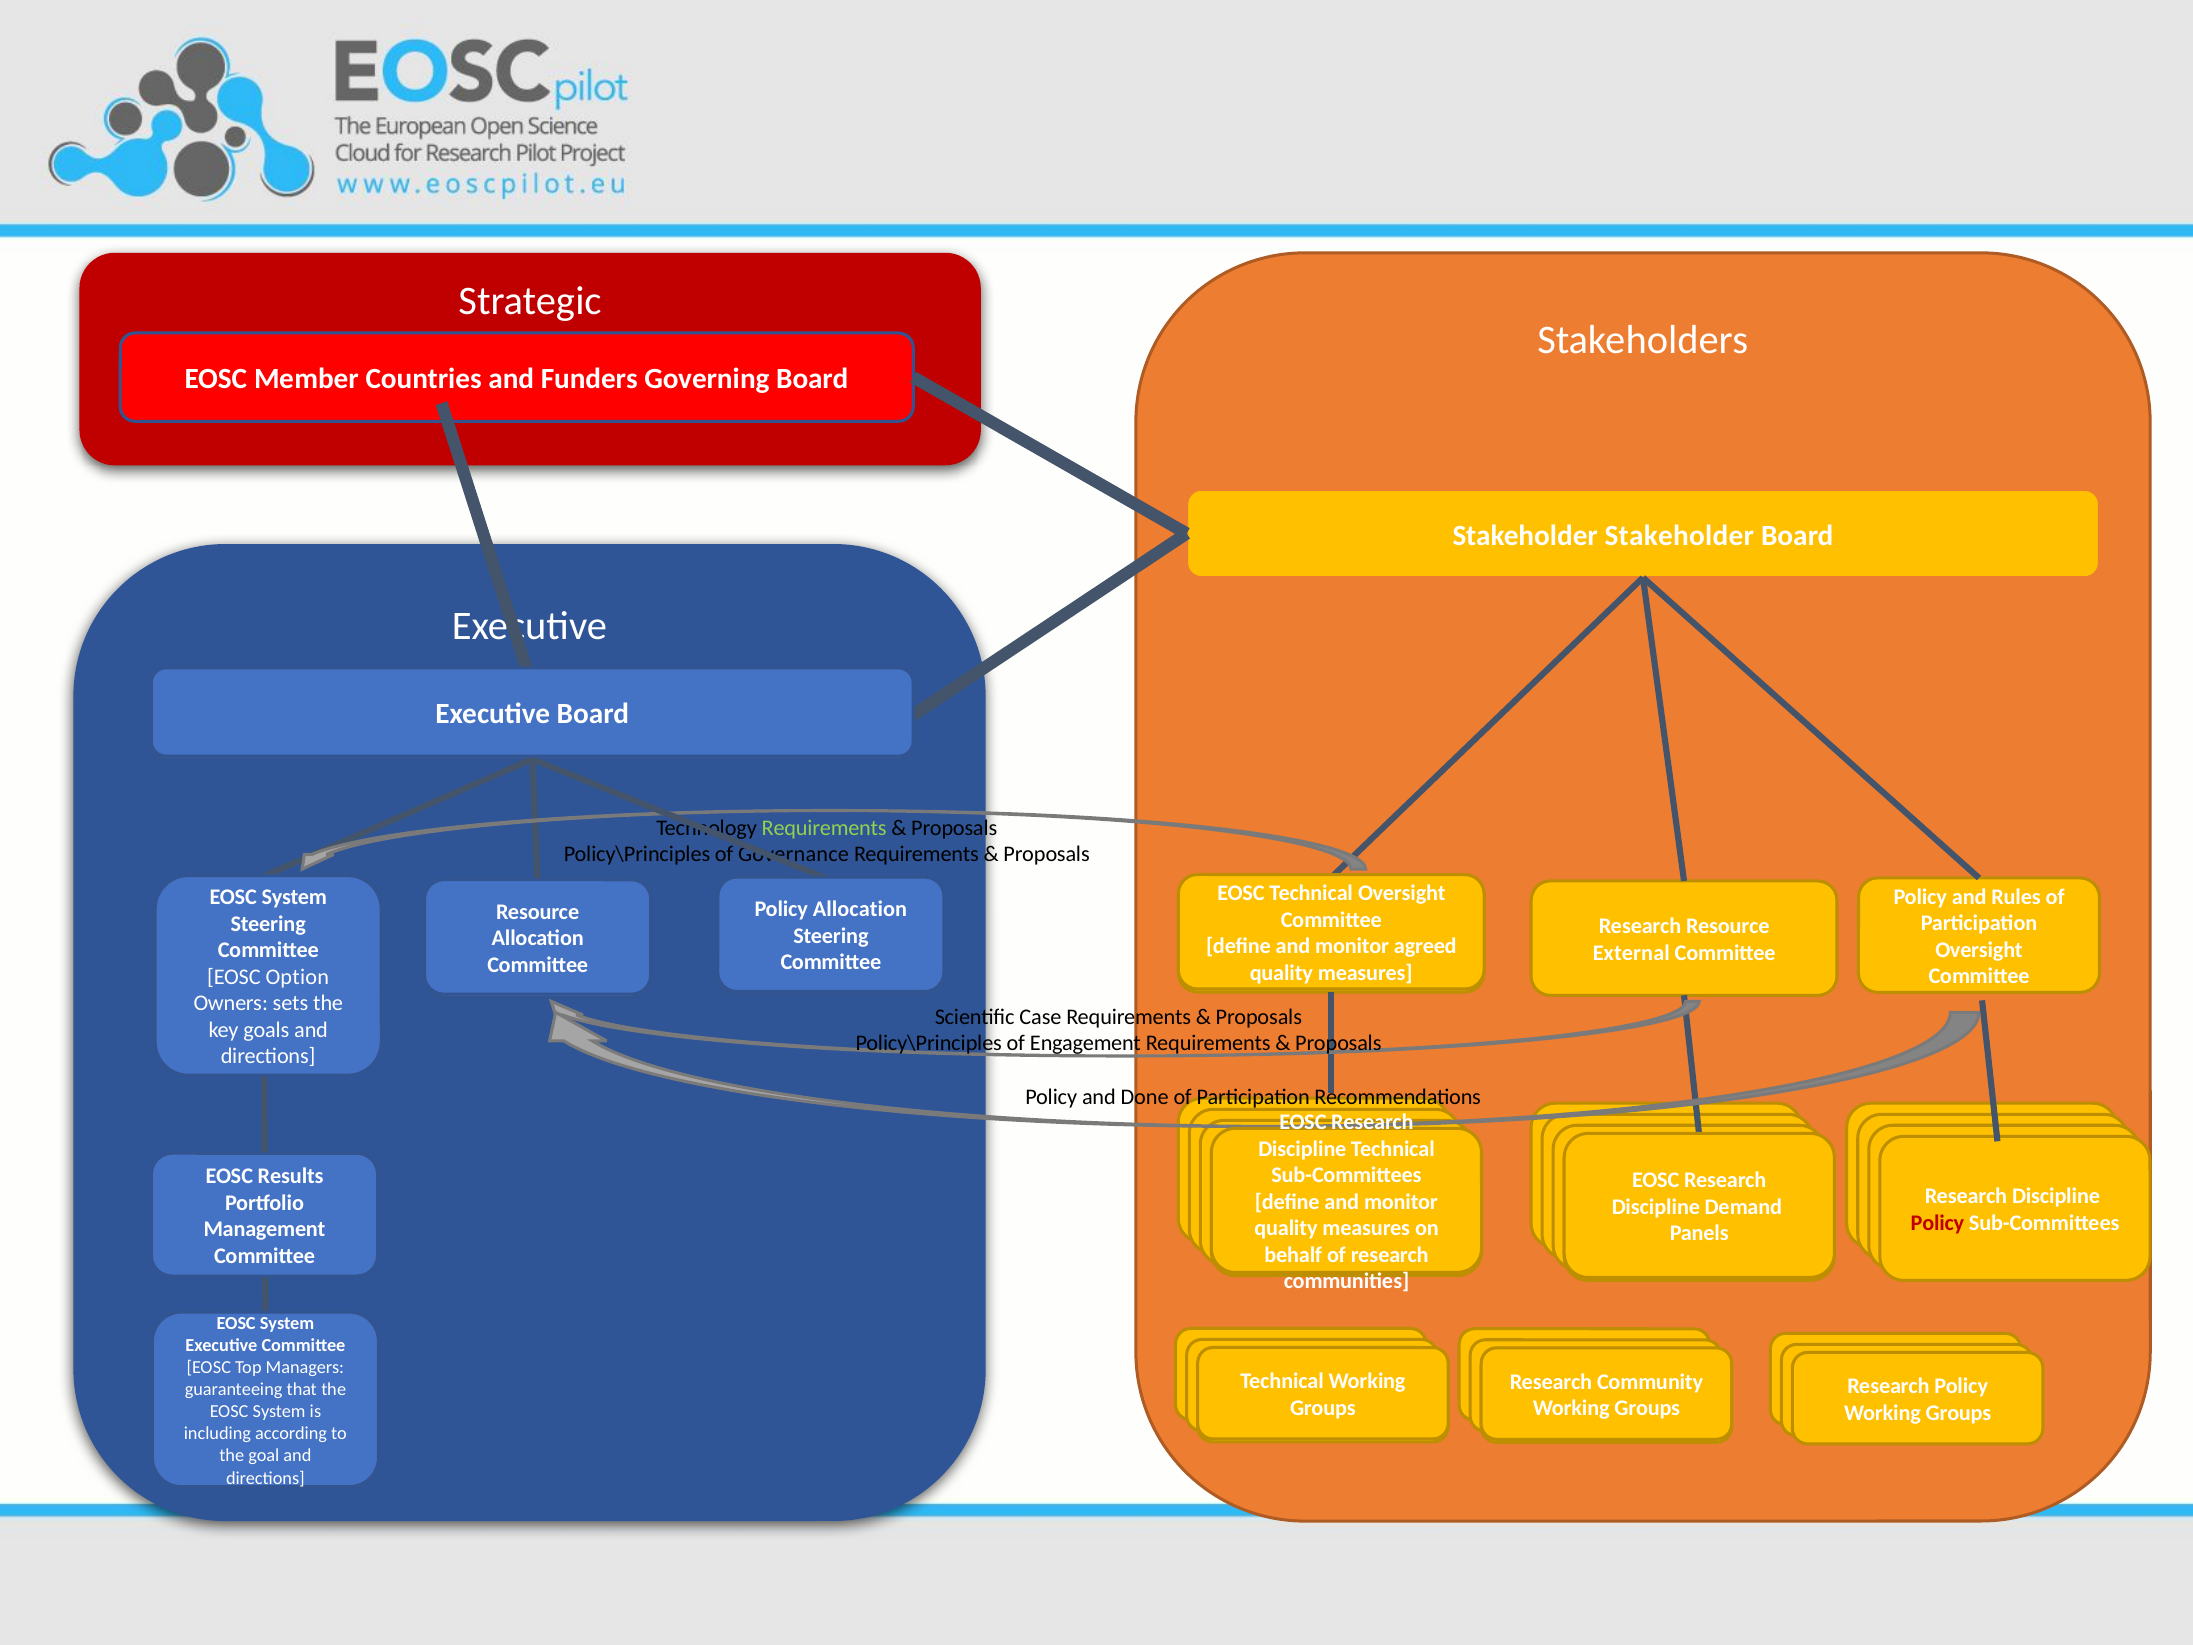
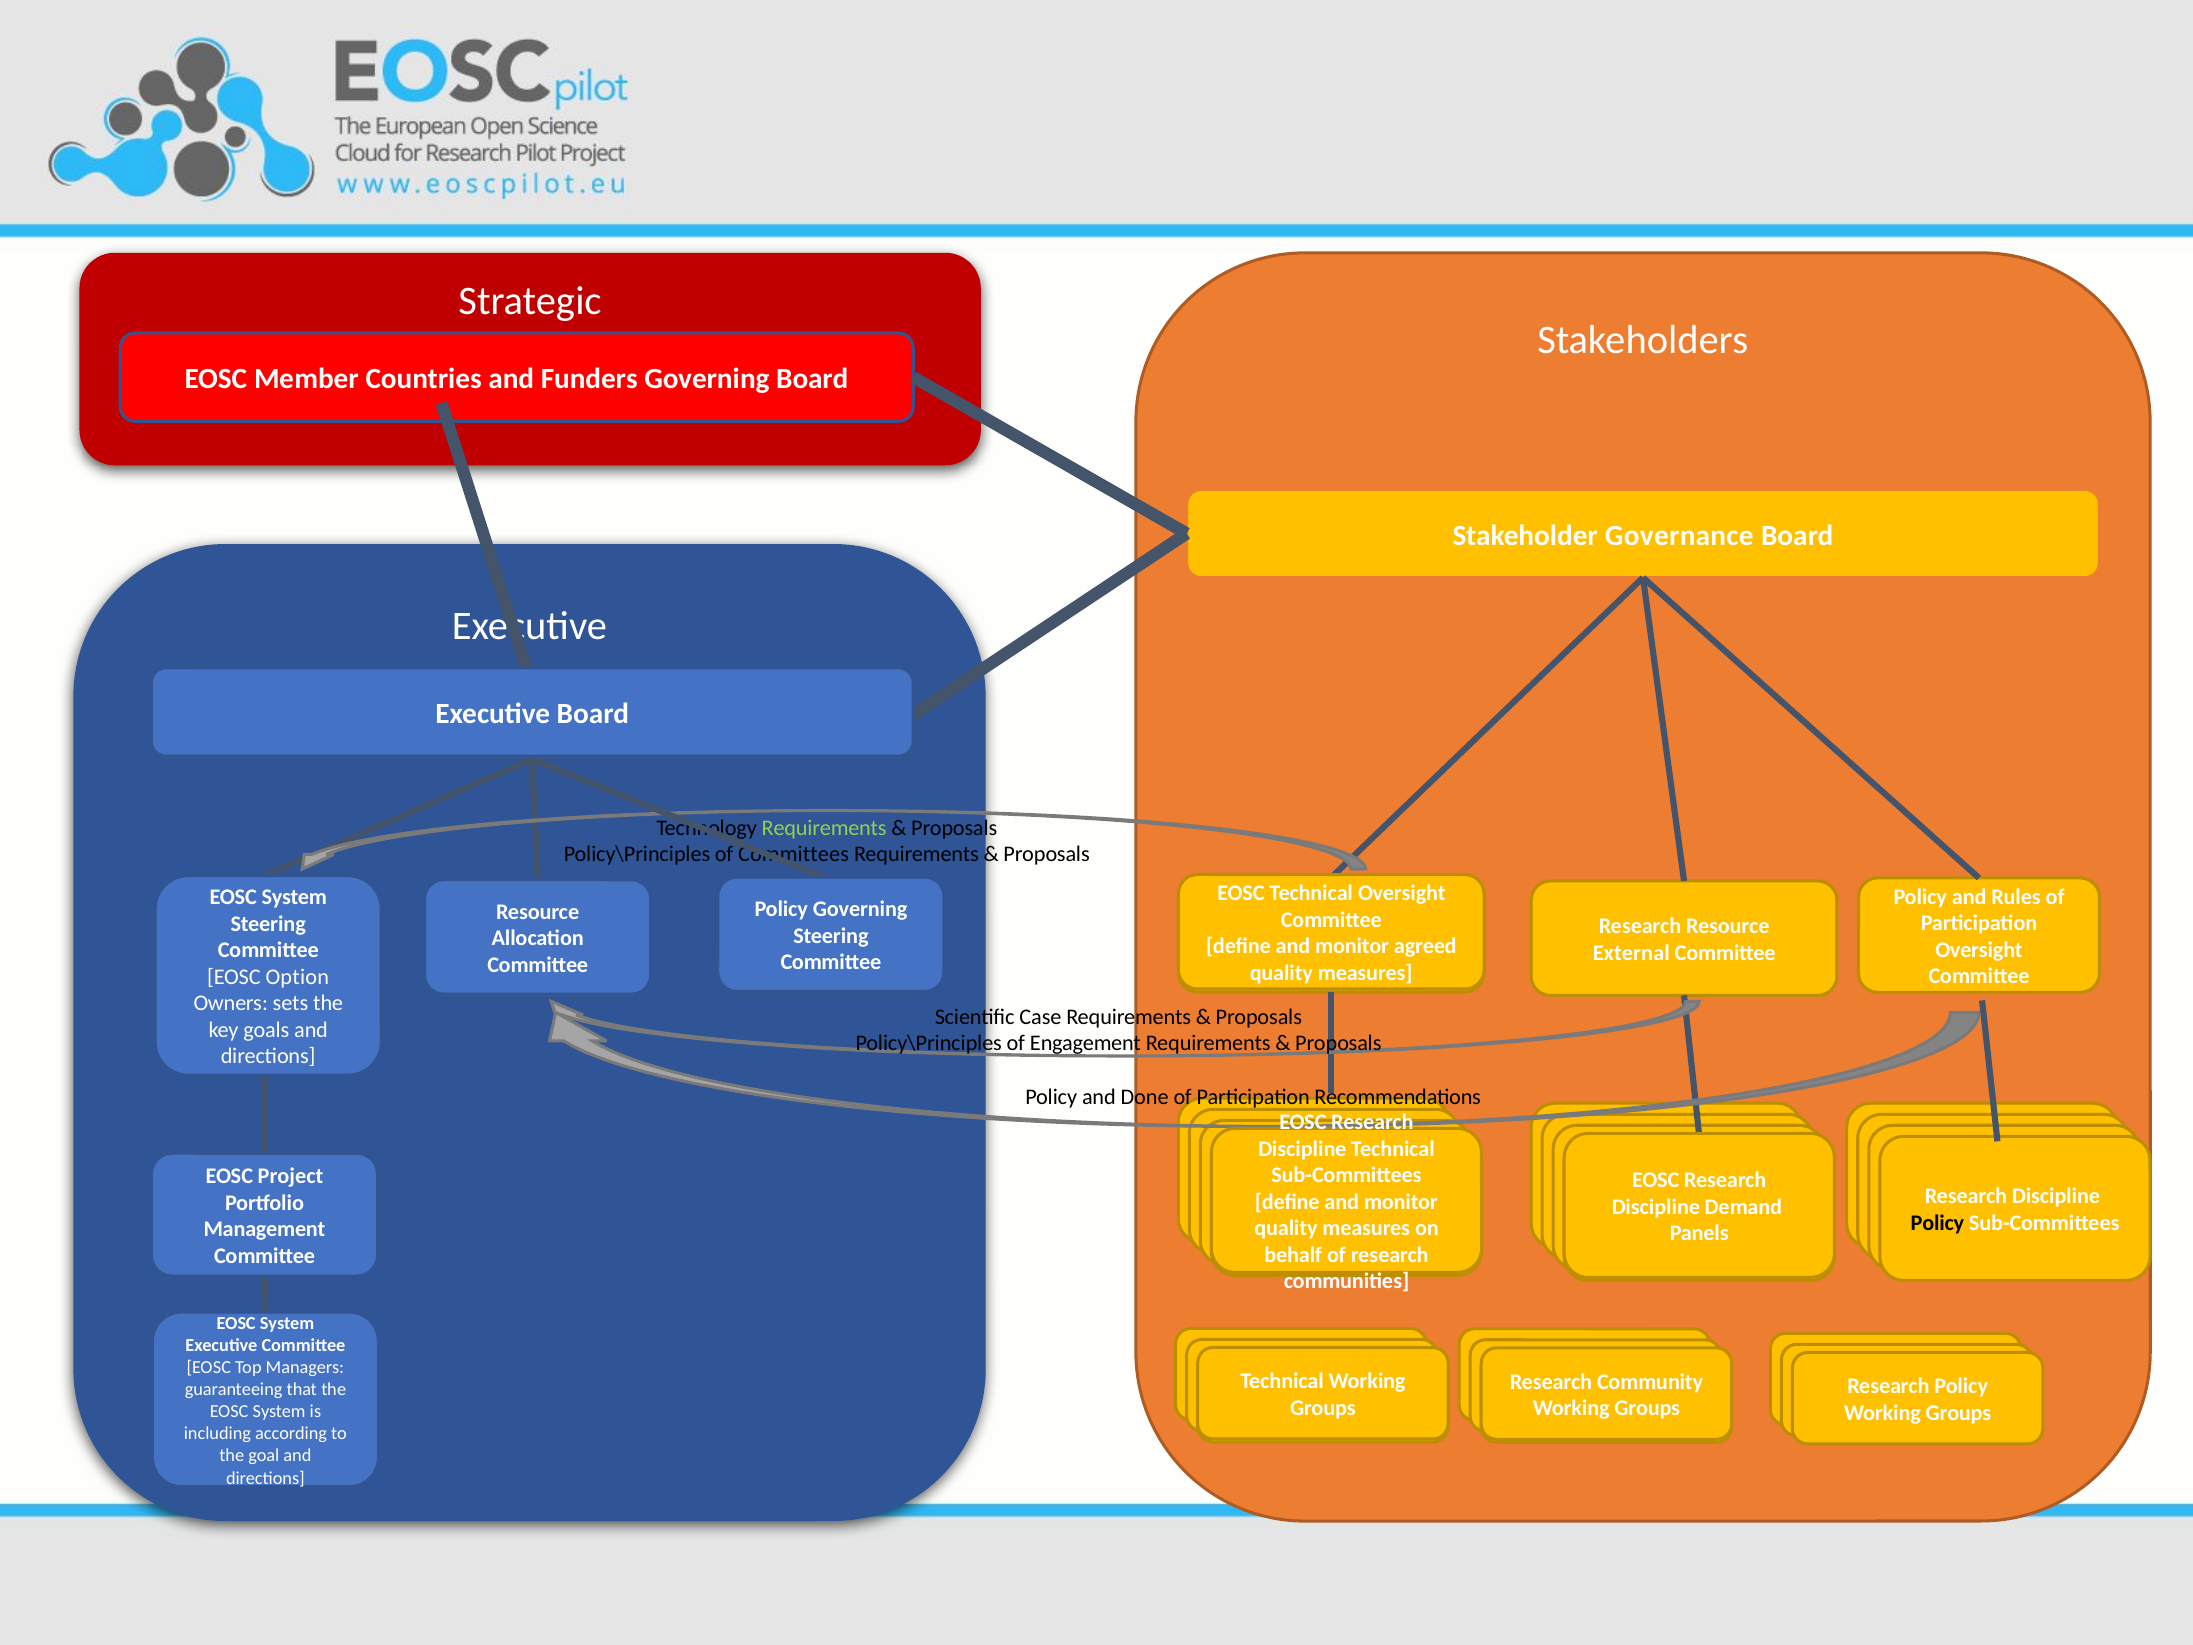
Stakeholder Stakeholder: Stakeholder -> Governance
Governance: Governance -> Committees
Policy Allocation: Allocation -> Governing
Results: Results -> Project
Policy at (1937, 1223) colour: red -> black
